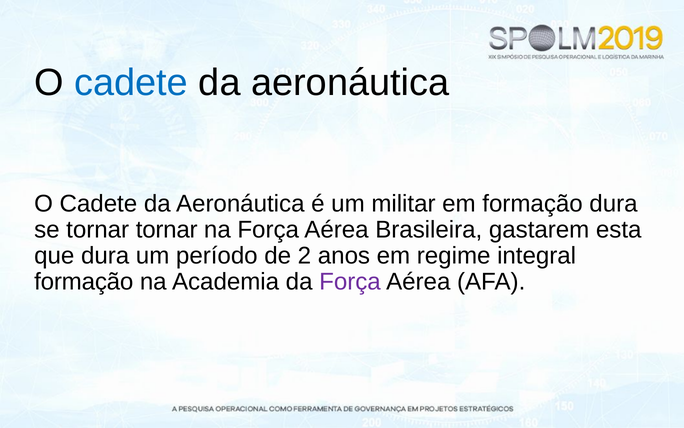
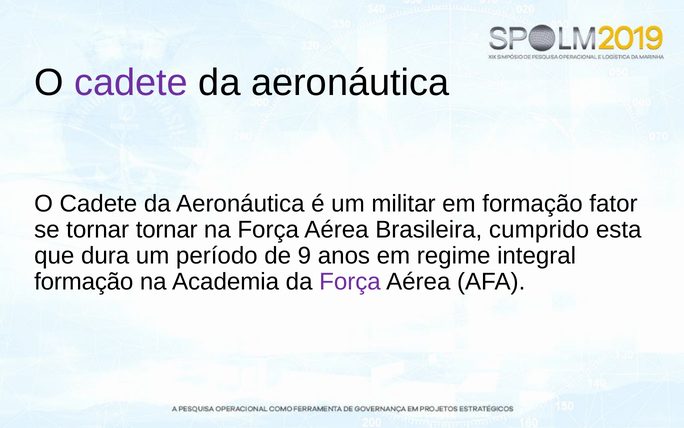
cadete at (131, 83) colour: blue -> purple
formação dura: dura -> fator
gastarem: gastarem -> cumprido
2: 2 -> 9
